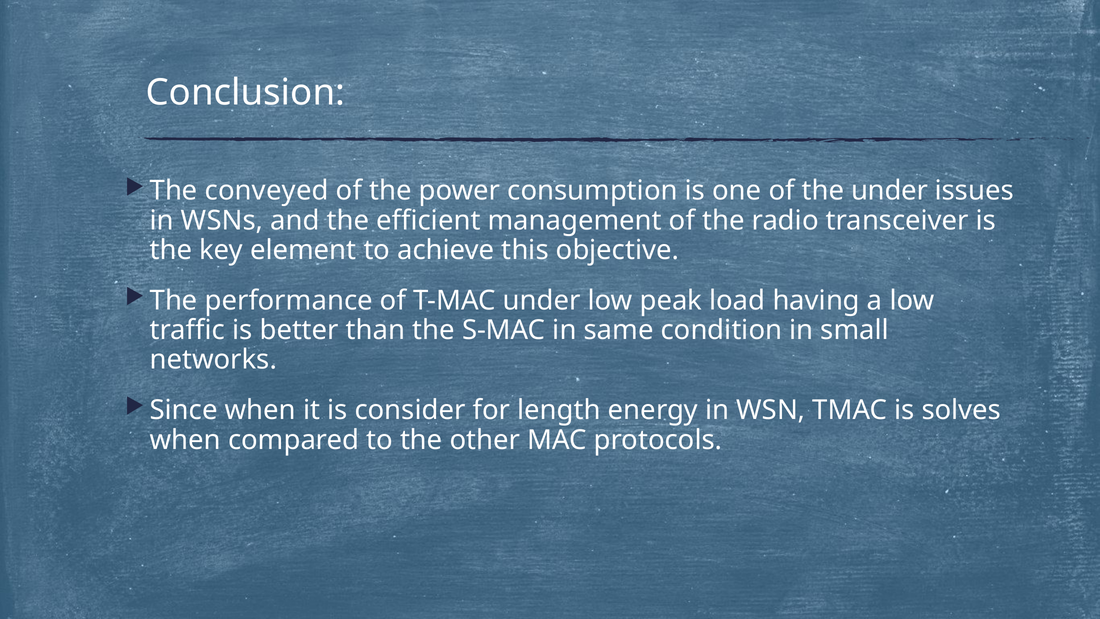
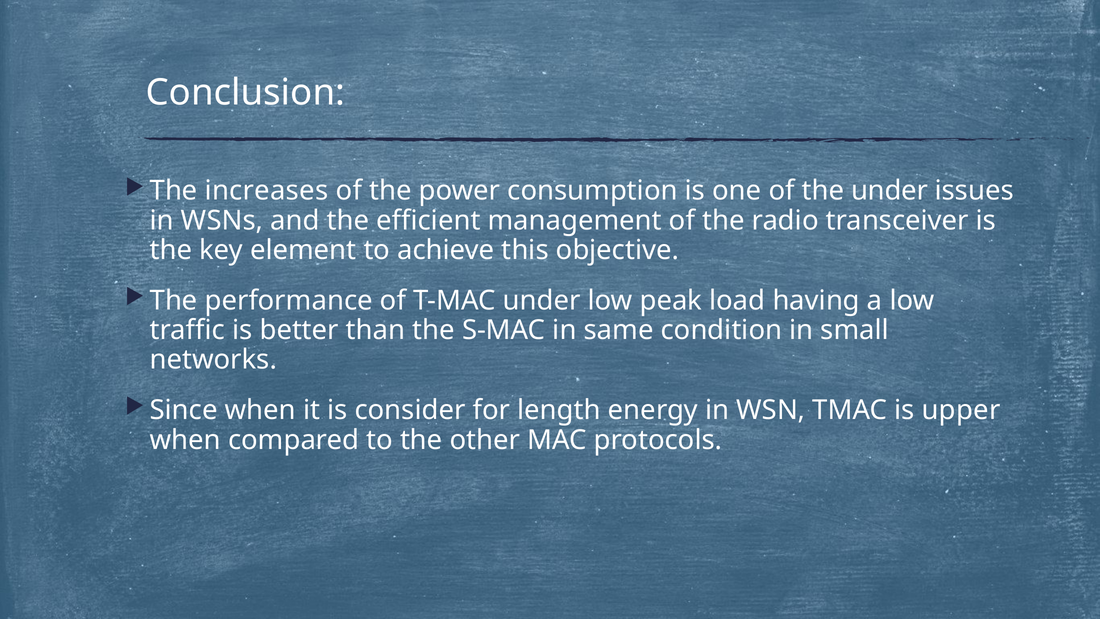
conveyed: conveyed -> increases
solves: solves -> upper
